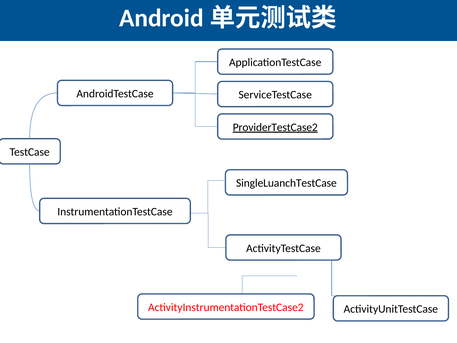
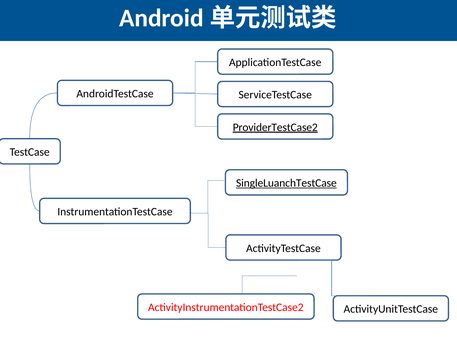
SingleLuanchTestCase underline: none -> present
